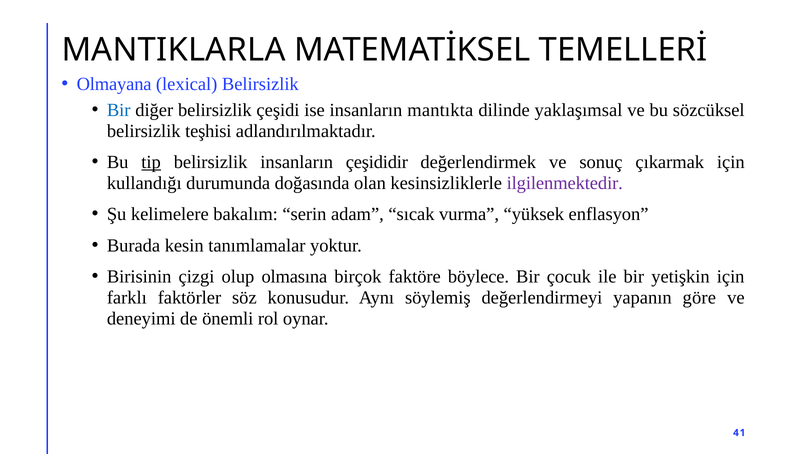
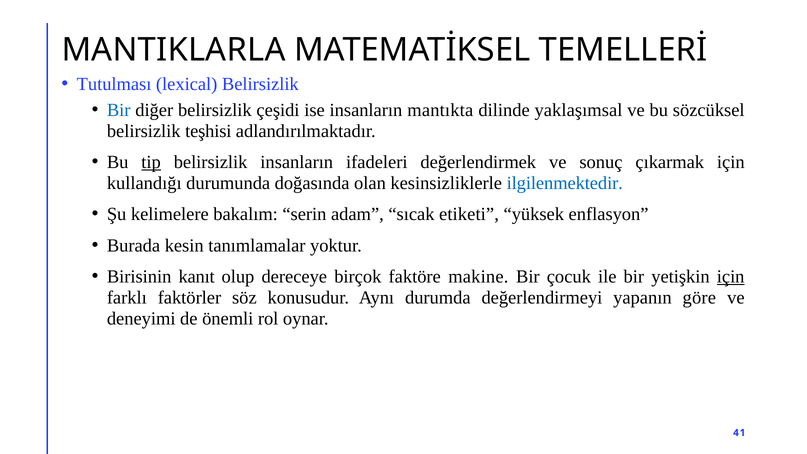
Olmayana: Olmayana -> Tutulması
çeşididir: çeşididir -> ifadeleri
ilgilenmektedir colour: purple -> blue
vurma: vurma -> etiketi
çizgi: çizgi -> kanıt
olmasına: olmasına -> dereceye
böylece: böylece -> makine
için at (731, 277) underline: none -> present
söylemiş: söylemiş -> durumda
